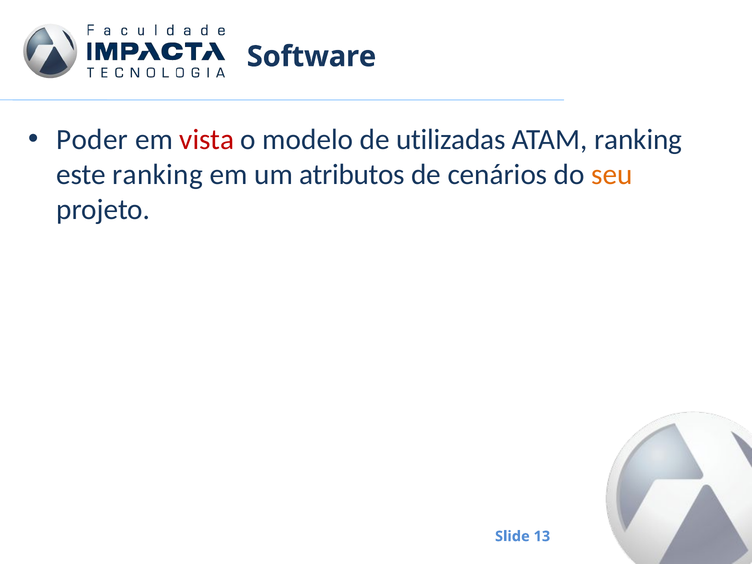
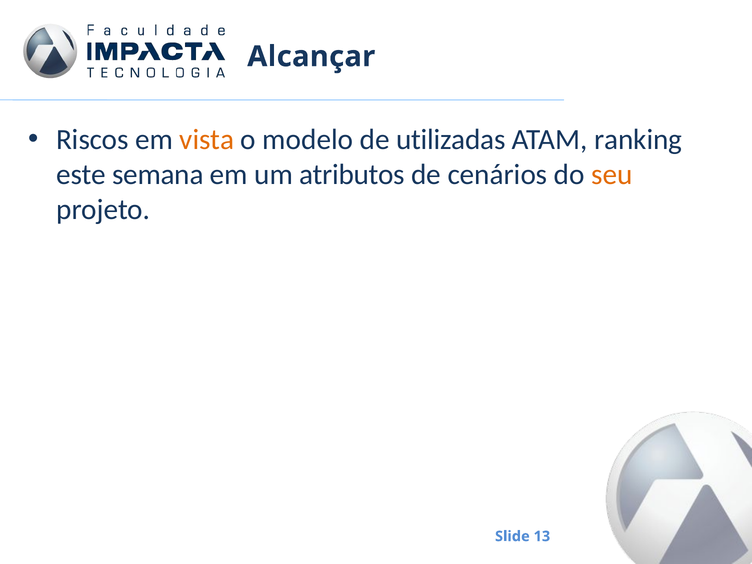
Software: Software -> Alcançar
Poder: Poder -> Riscos
vista colour: red -> orange
este ranking: ranking -> semana
